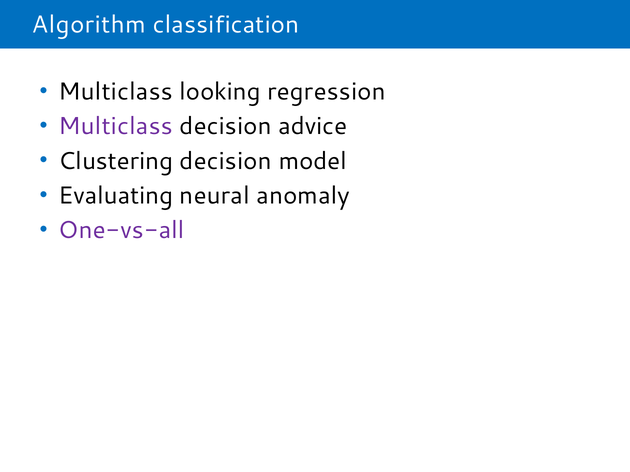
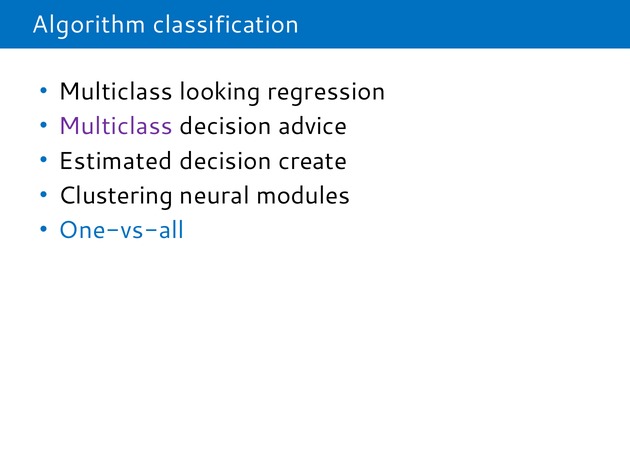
Clustering: Clustering -> Estimated
model: model -> create
Evaluating: Evaluating -> Clustering
anomaly: anomaly -> modules
One-vs-all colour: purple -> blue
